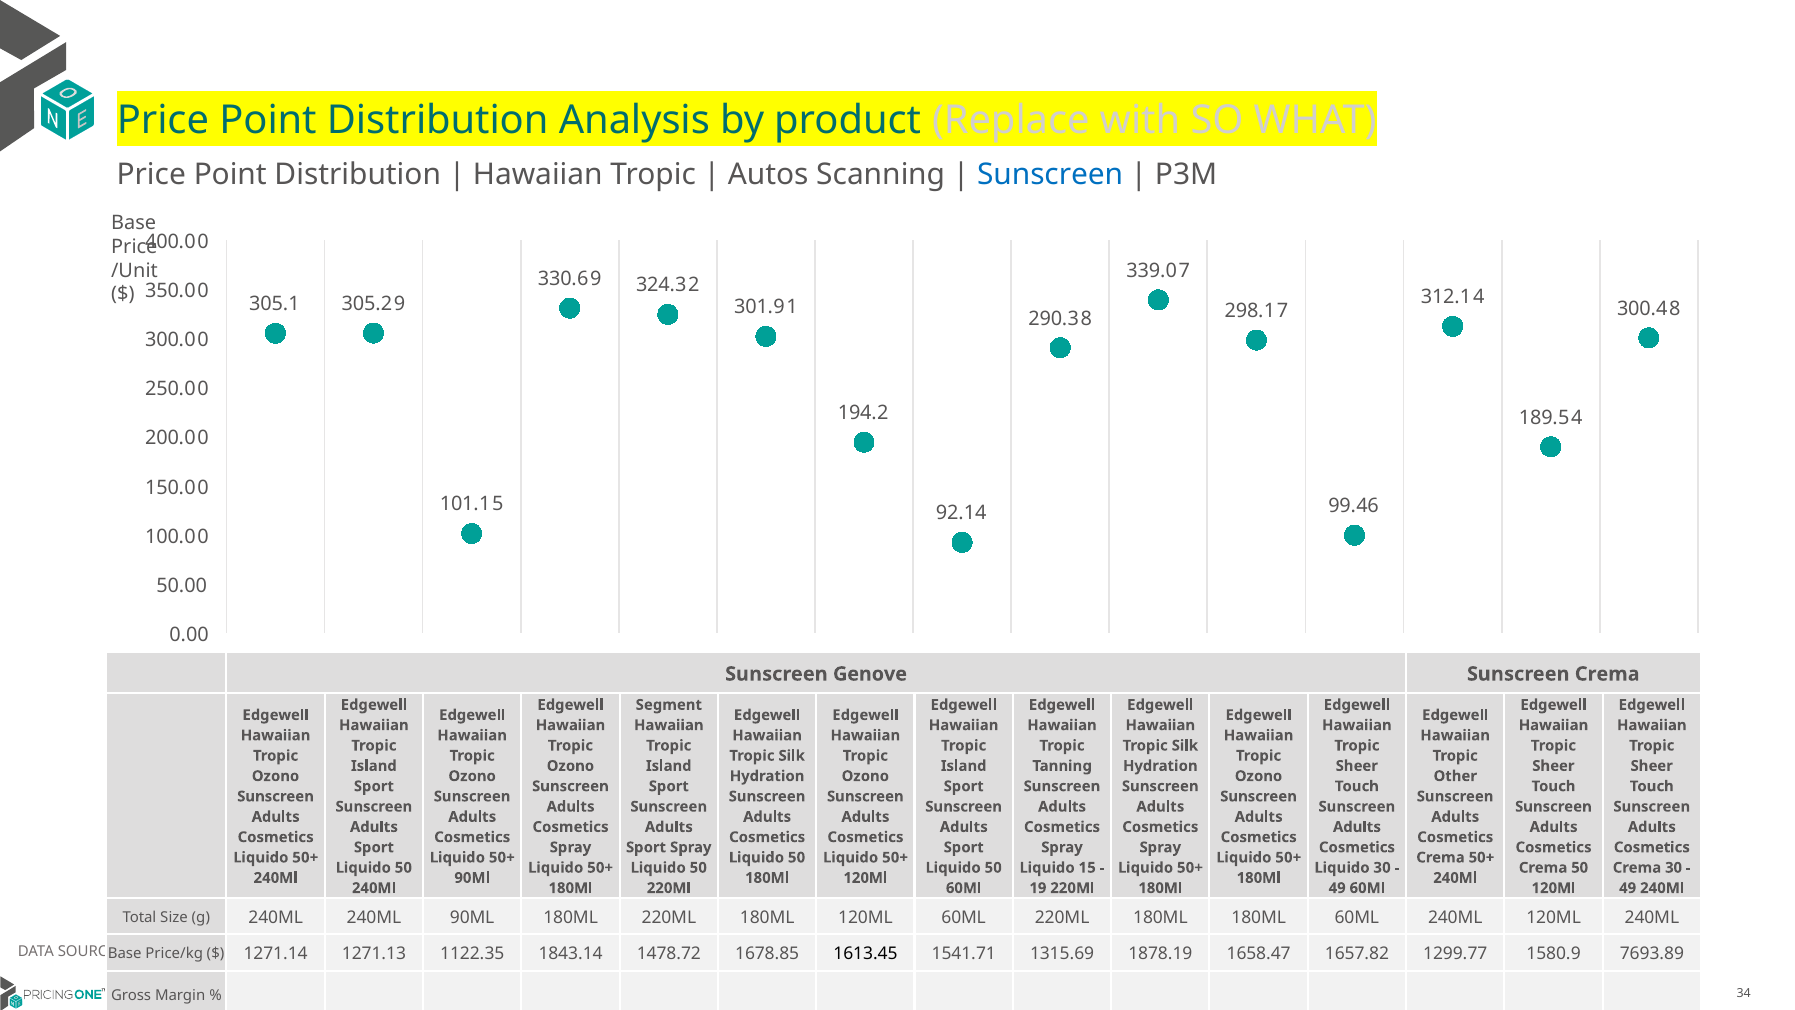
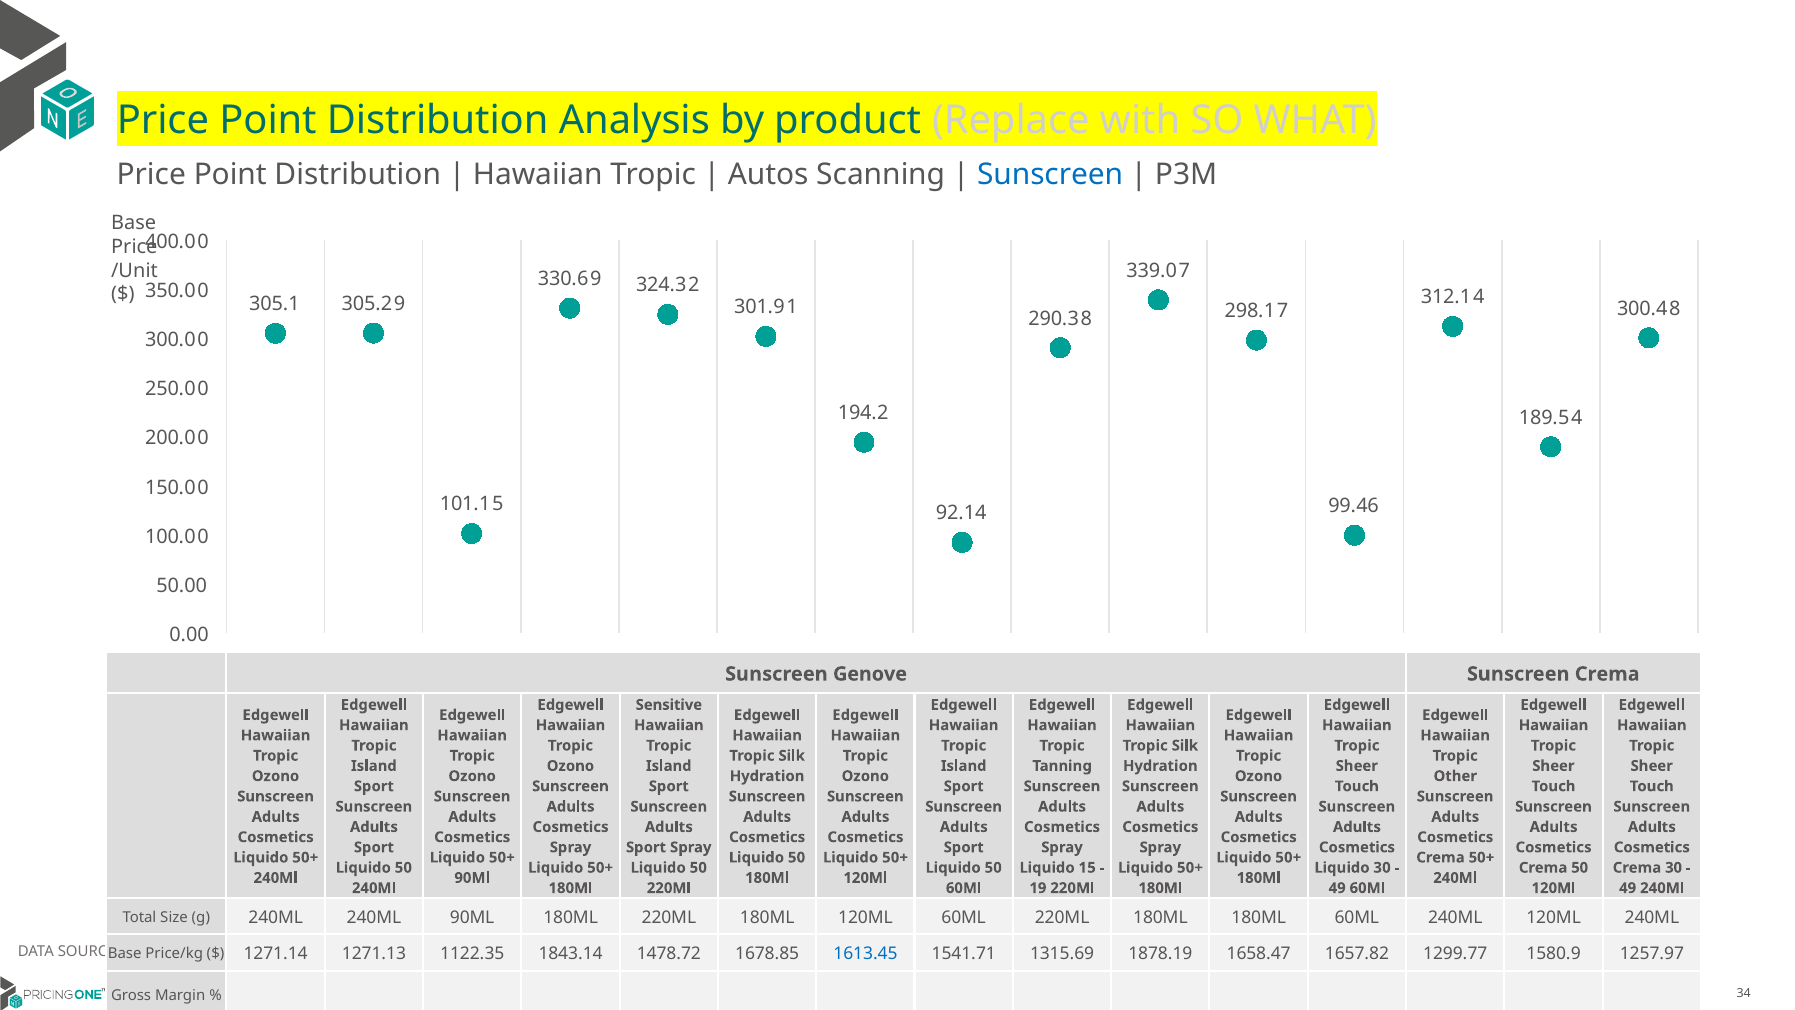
Segment: Segment -> Sensitive
1613.45 colour: black -> blue
7693.89: 7693.89 -> 1257.97
